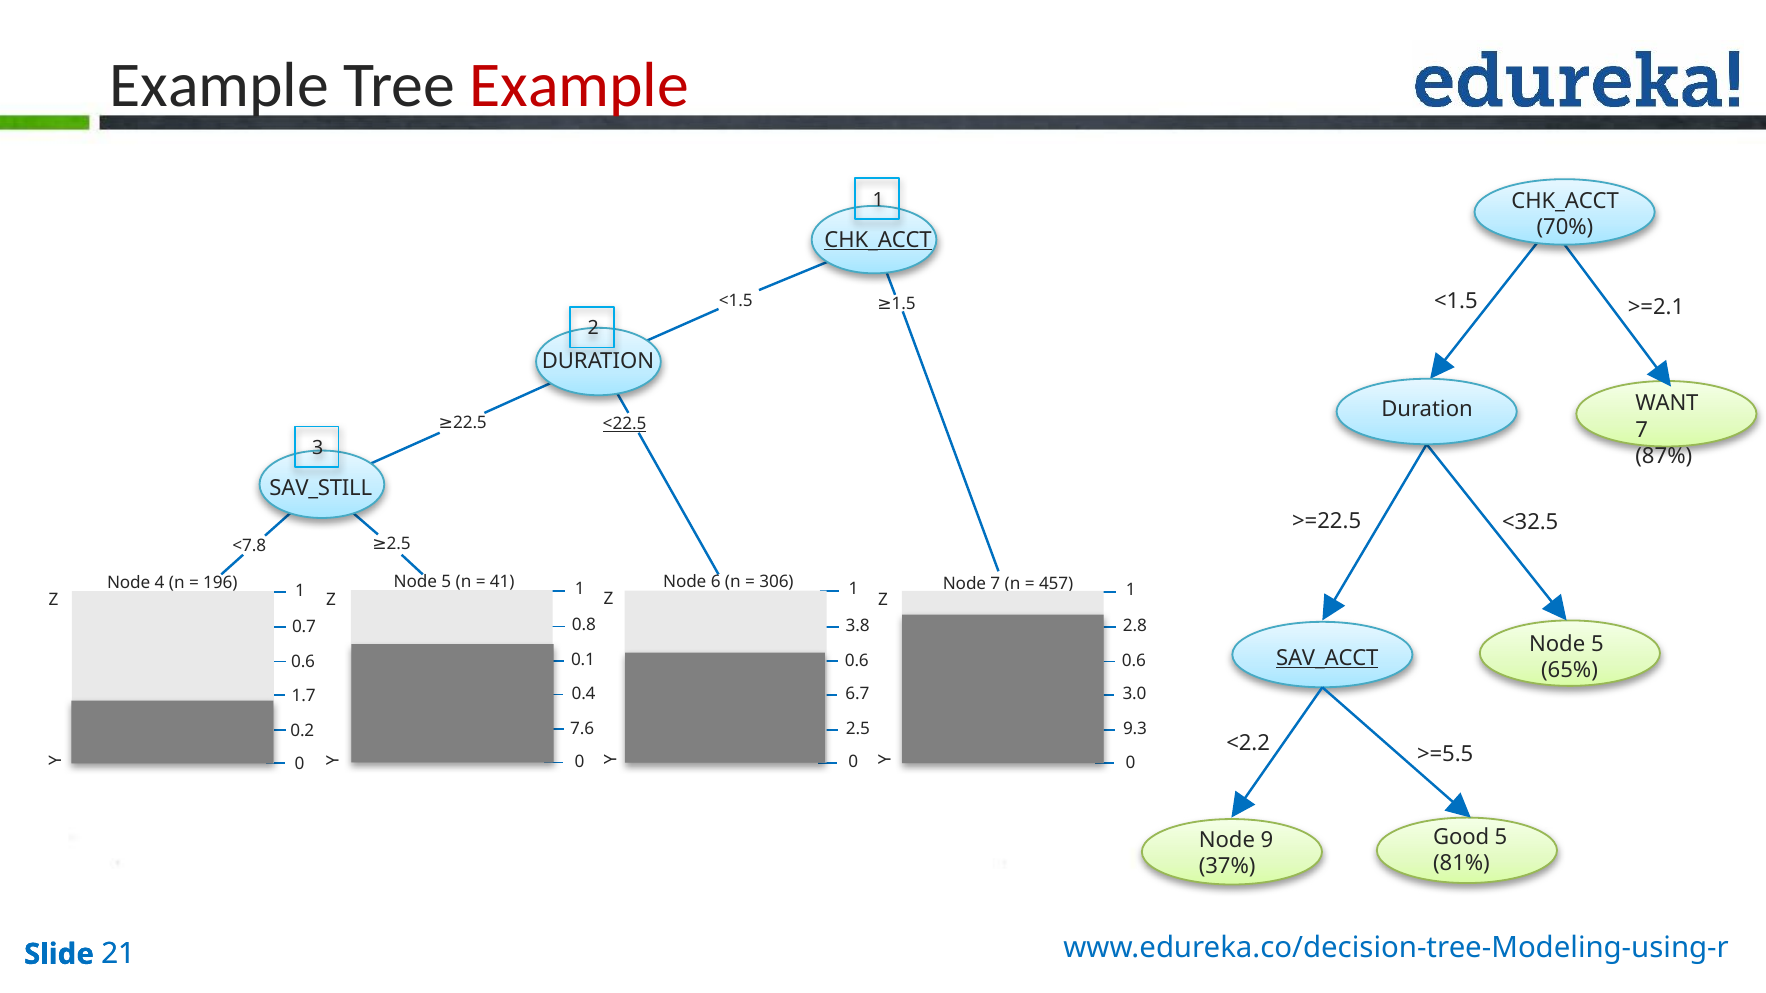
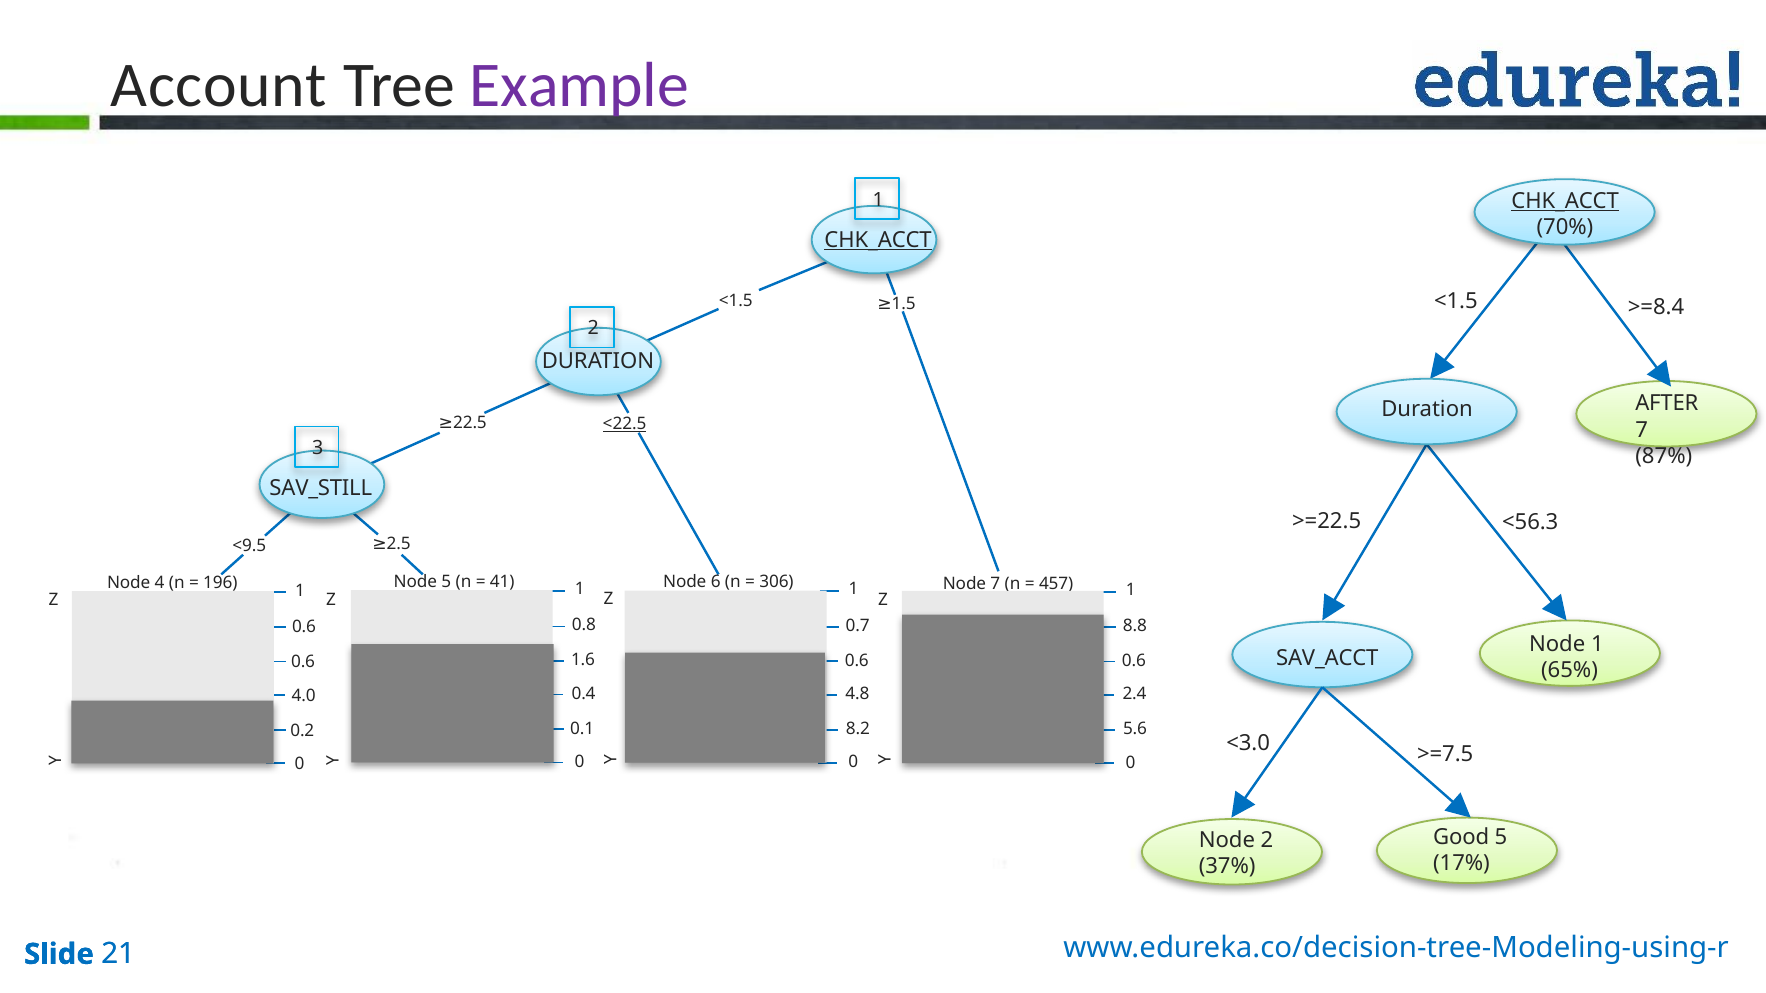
Example at (219, 85): Example -> Account
Example at (579, 85) colour: red -> purple
CHK_ACCT at (1565, 201) underline: none -> present
>=2.1: >=2.1 -> >=8.4
WANT: WANT -> AFTER
<32.5: <32.5 -> <56.3
<7.8: <7.8 -> <9.5
3.8: 3.8 -> 0.7
2.8: 2.8 -> 8.8
0.7 at (304, 627): 0.7 -> 0.6
5 at (1597, 644): 5 -> 1
SAV_ACCT underline: present -> none
0.1: 0.1 -> 1.6
6.7: 6.7 -> 4.8
3.0: 3.0 -> 2.4
1.7: 1.7 -> 4.0
7.6: 7.6 -> 0.1
2.5: 2.5 -> 8.2
9.3: 9.3 -> 5.6
<2.2: <2.2 -> <3.0
>=5.5: >=5.5 -> >=7.5
Node 9: 9 -> 2
81%: 81% -> 17%
